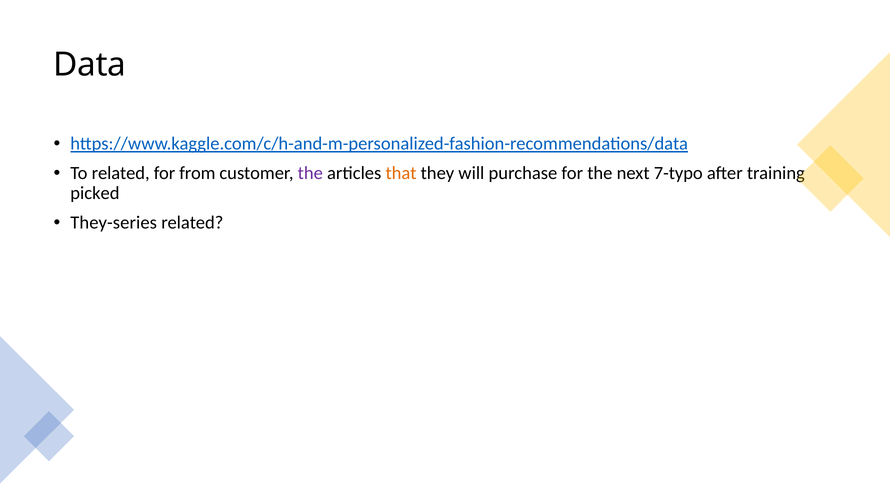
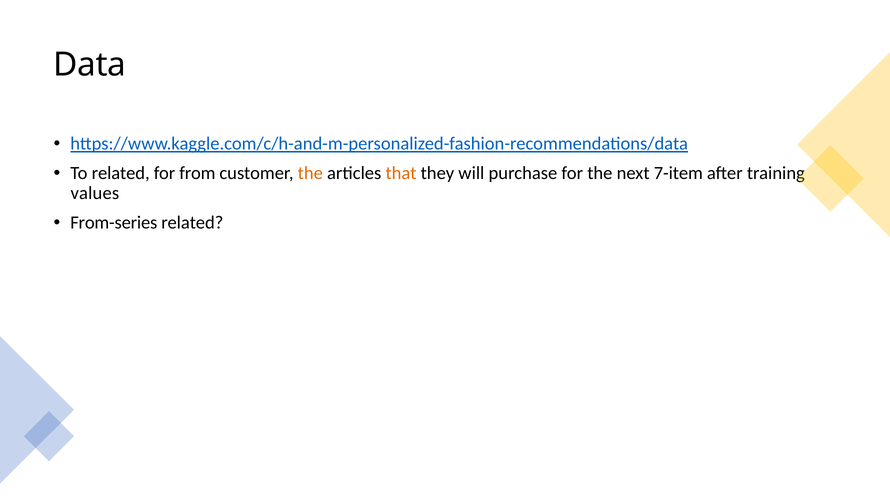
the at (310, 173) colour: purple -> orange
7-typo: 7-typo -> 7-item
picked: picked -> values
They-series: They-series -> From-series
